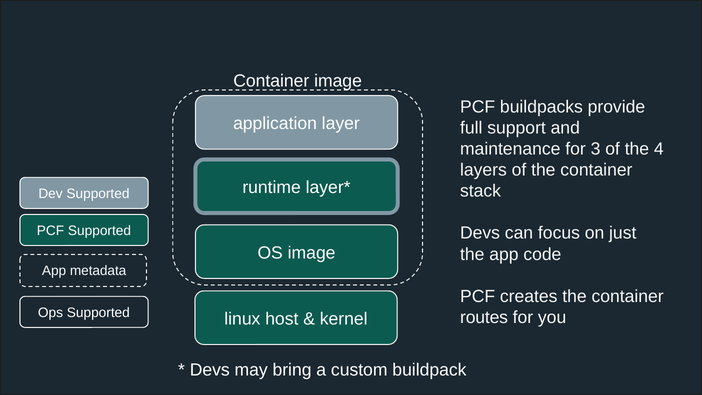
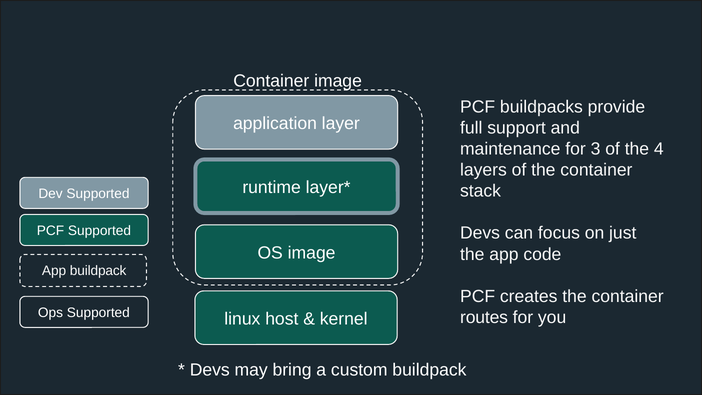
App metadata: metadata -> buildpack
